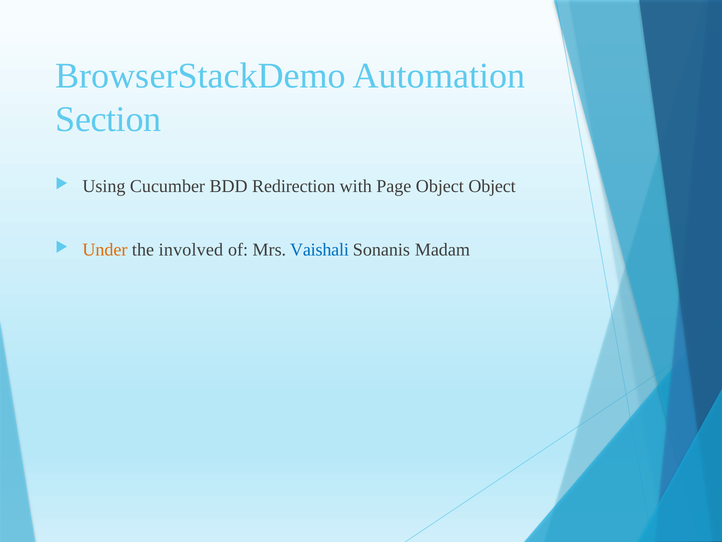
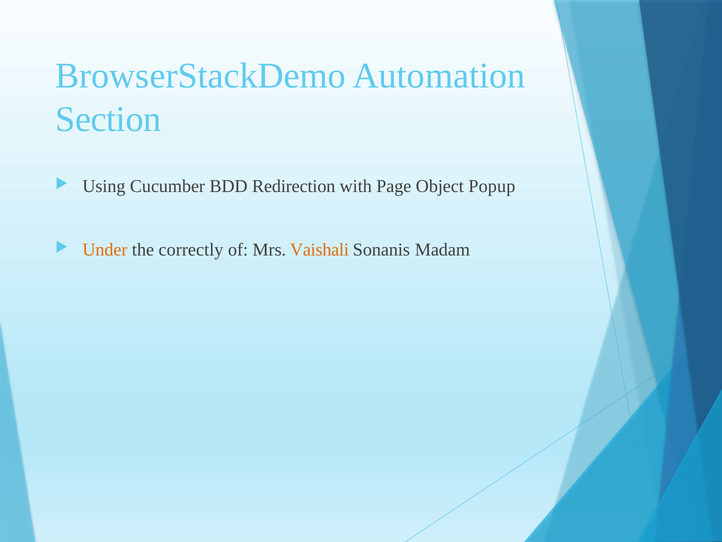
Object Object: Object -> Popup
involved: involved -> correctly
Vaishali colour: blue -> orange
